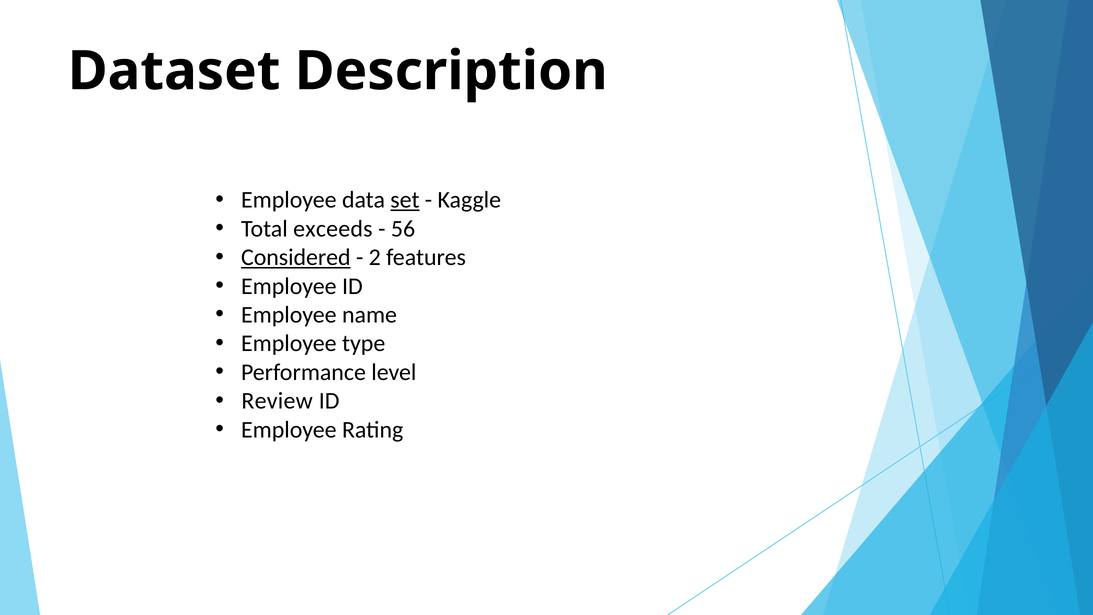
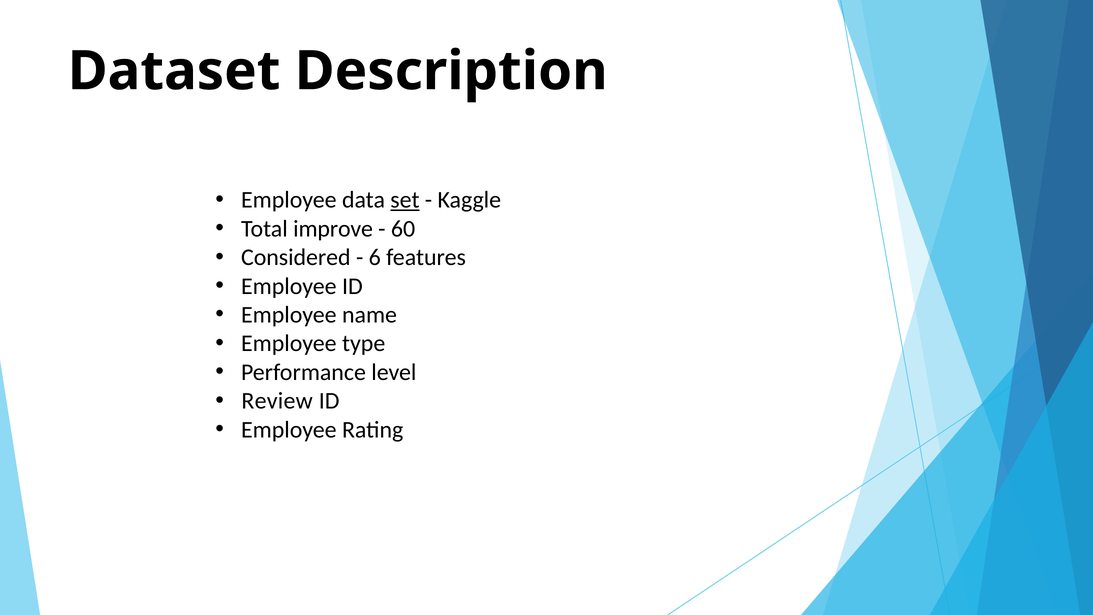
exceeds: exceeds -> improve
56: 56 -> 60
Considered underline: present -> none
2: 2 -> 6
